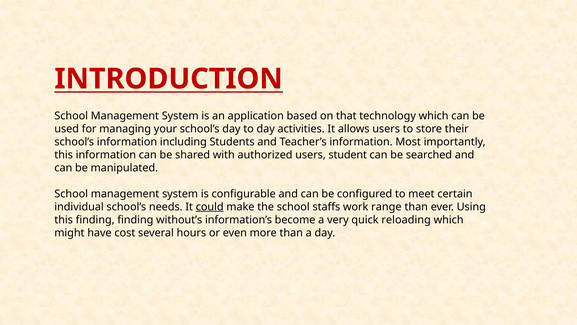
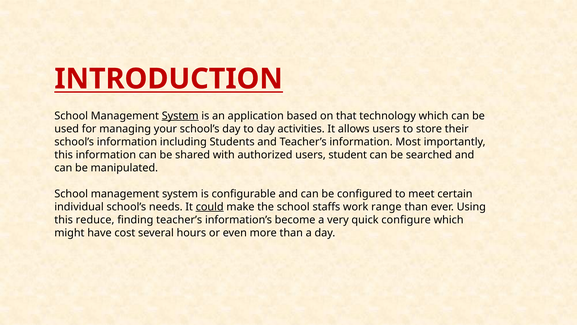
System at (180, 116) underline: none -> present
this finding: finding -> reduce
finding without’s: without’s -> teacher’s
reloading: reloading -> configure
